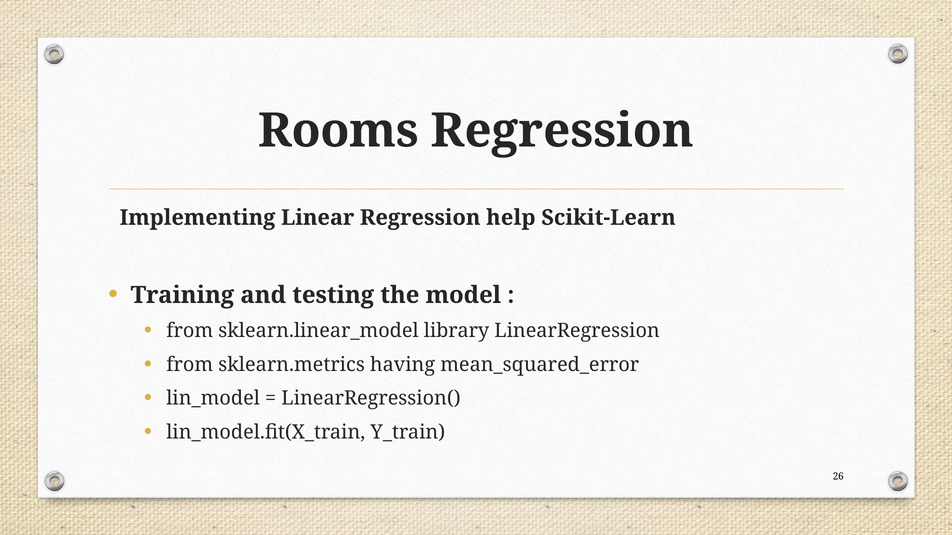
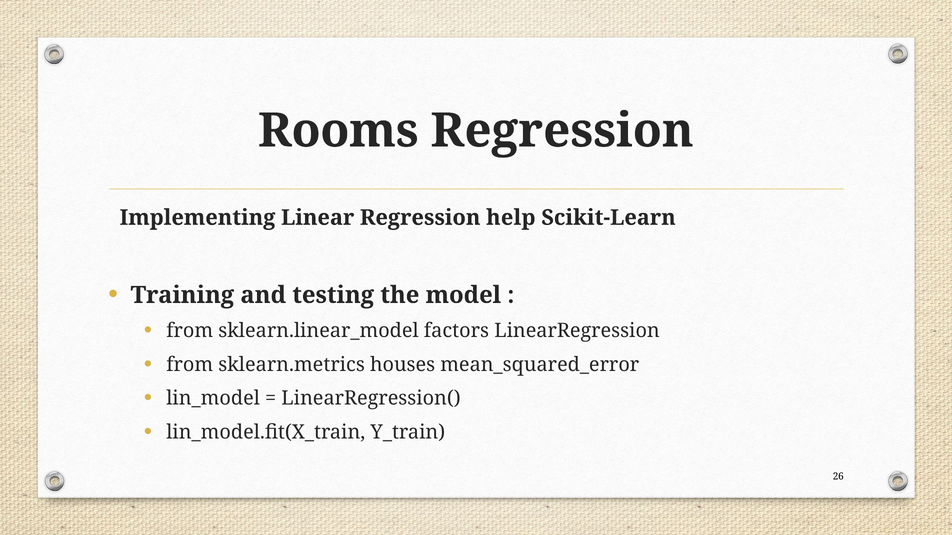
library: library -> factors
having: having -> houses
